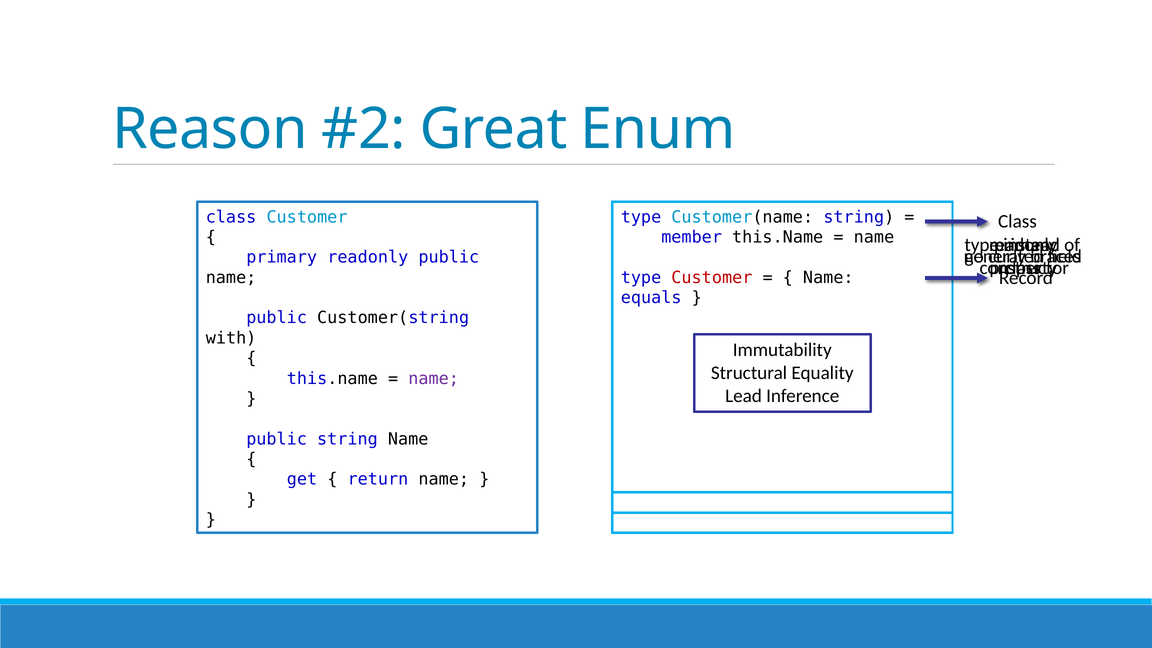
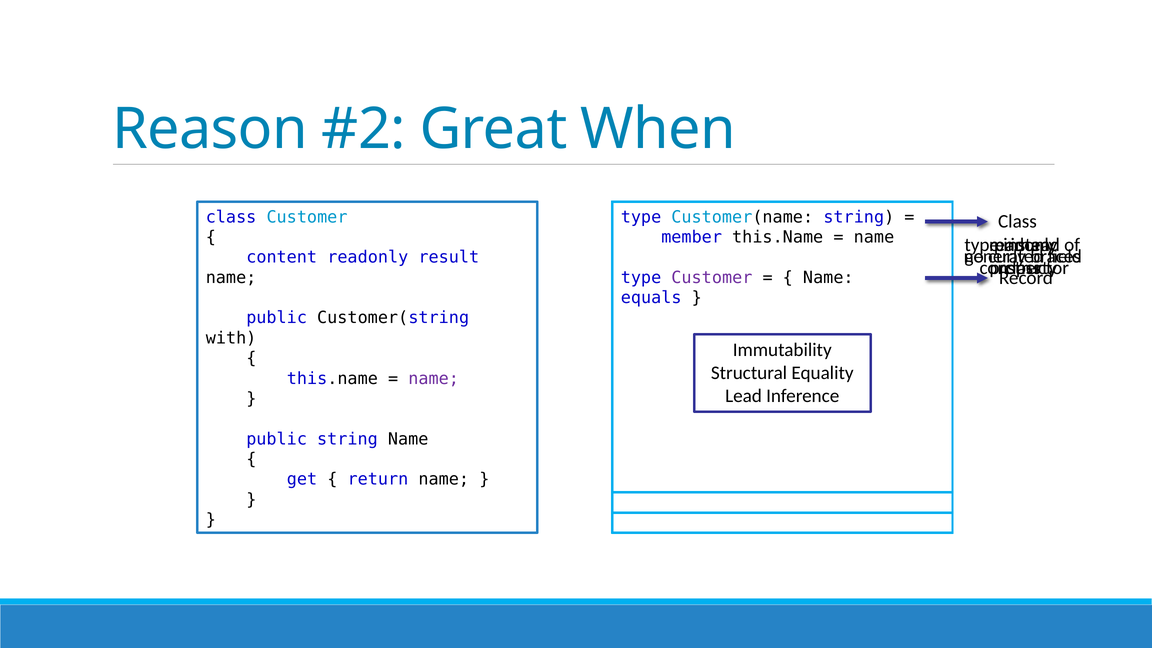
Enum: Enum -> When
primary at (282, 257): primary -> content
readonly public: public -> result
Customer at (712, 278) colour: red -> purple
